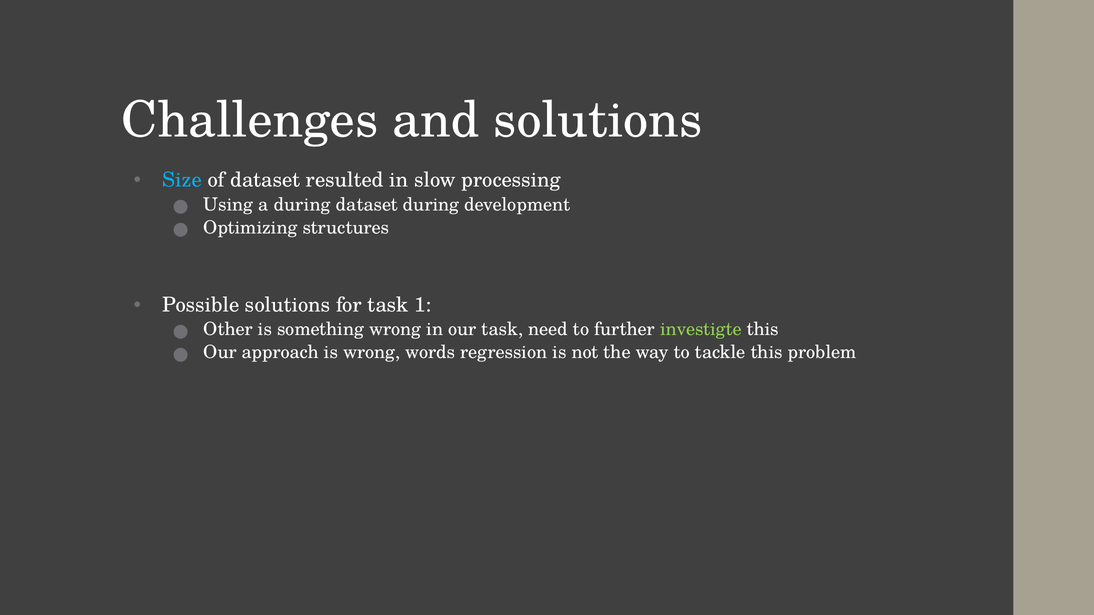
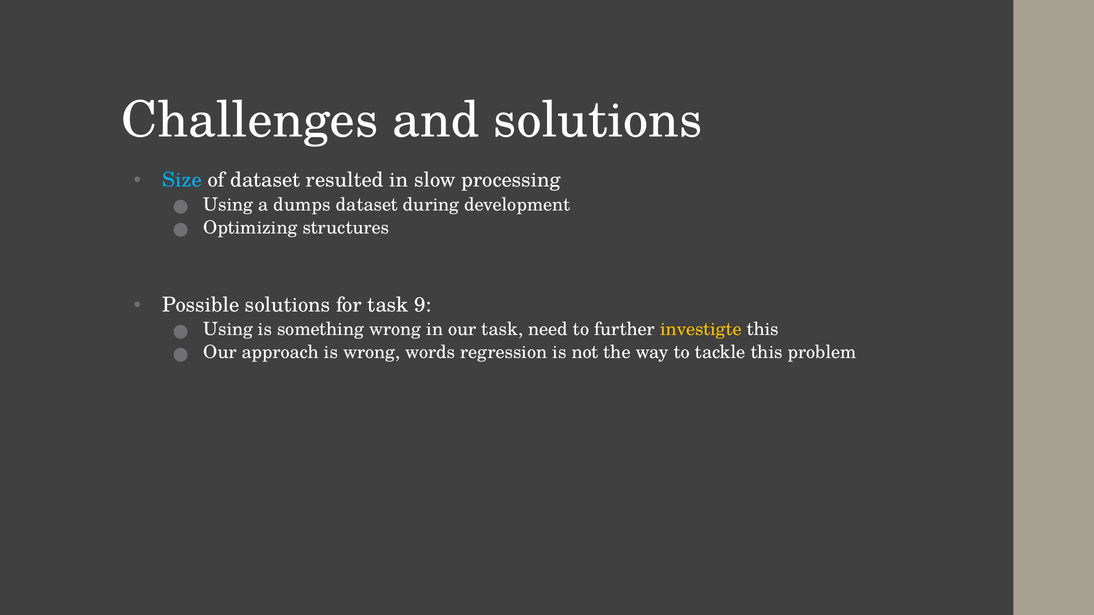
a during: during -> dumps
1: 1 -> 9
Other at (228, 330): Other -> Using
investigte colour: light green -> yellow
